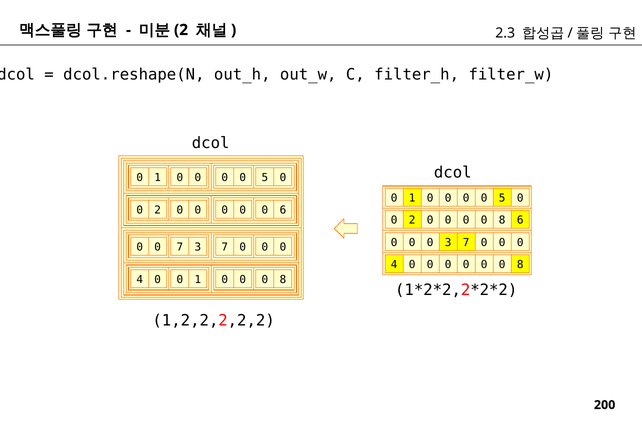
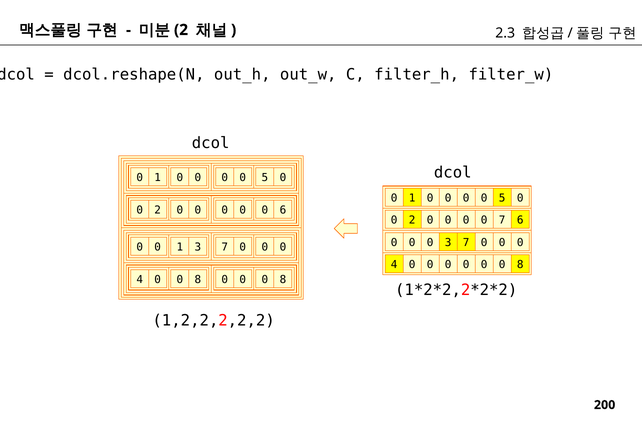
8 at (502, 220): 8 -> 7
0 0 7: 7 -> 1
1 at (198, 279): 1 -> 8
